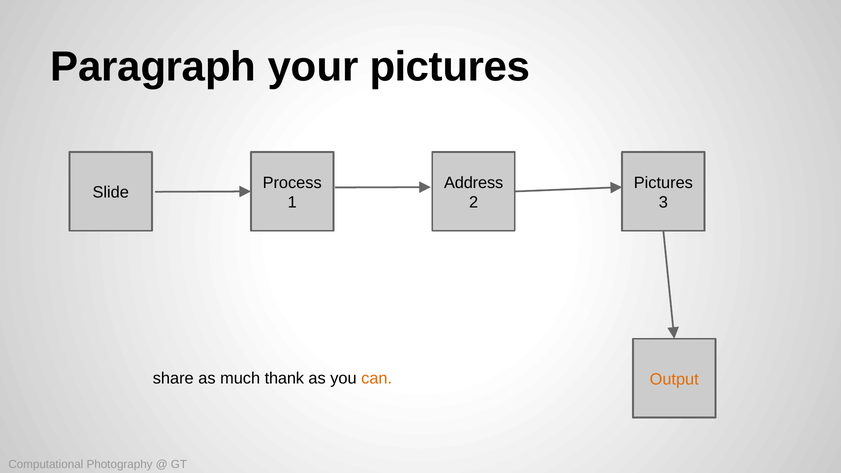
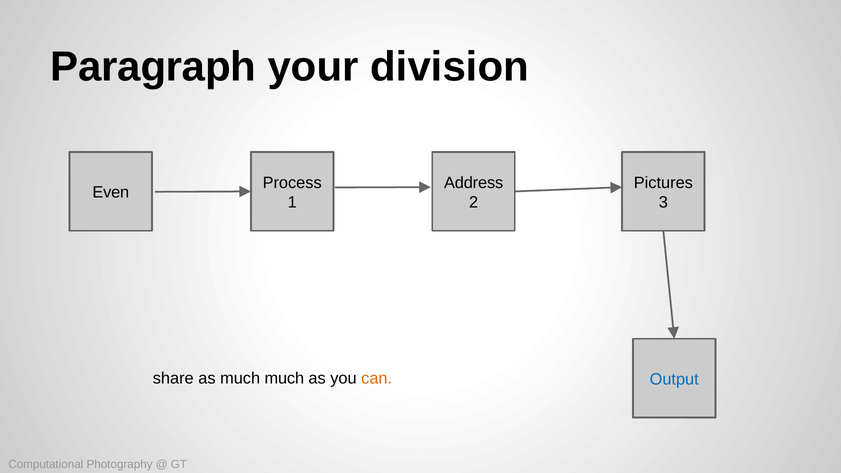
your pictures: pictures -> division
Slide: Slide -> Even
much thank: thank -> much
Output colour: orange -> blue
